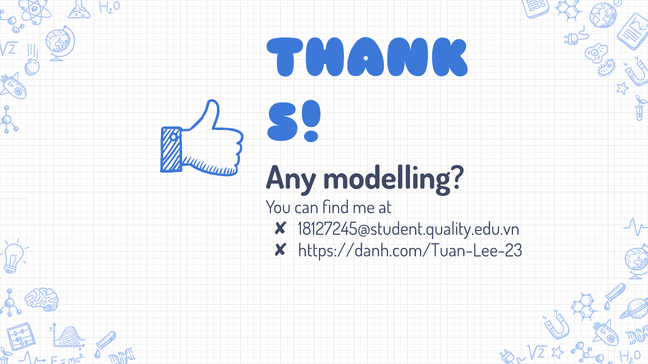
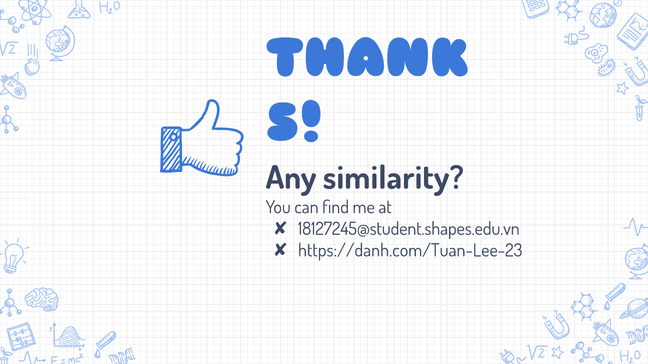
modelling: modelling -> similarity
18127245@student.quality.edu.vn: 18127245@student.quality.edu.vn -> 18127245@student.shapes.edu.vn
